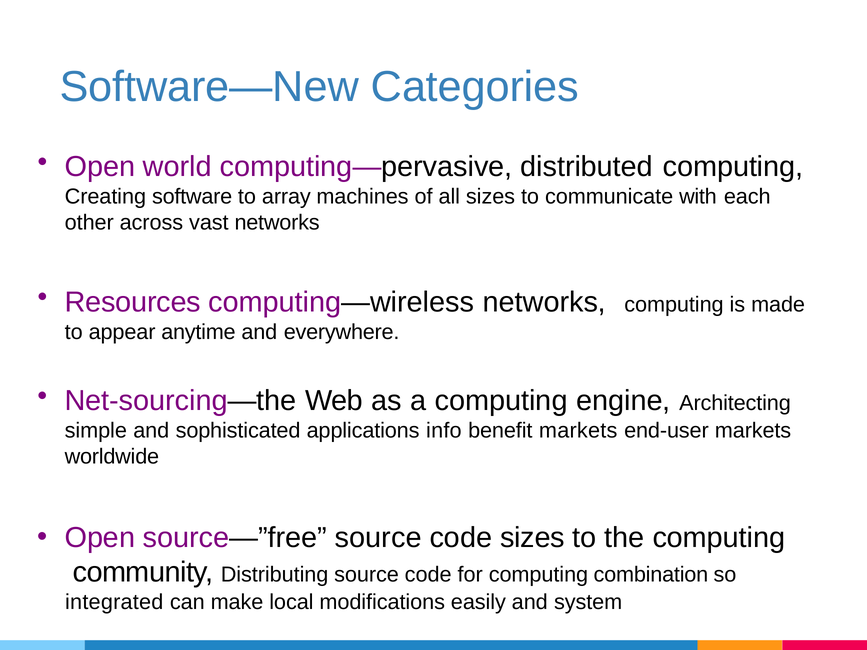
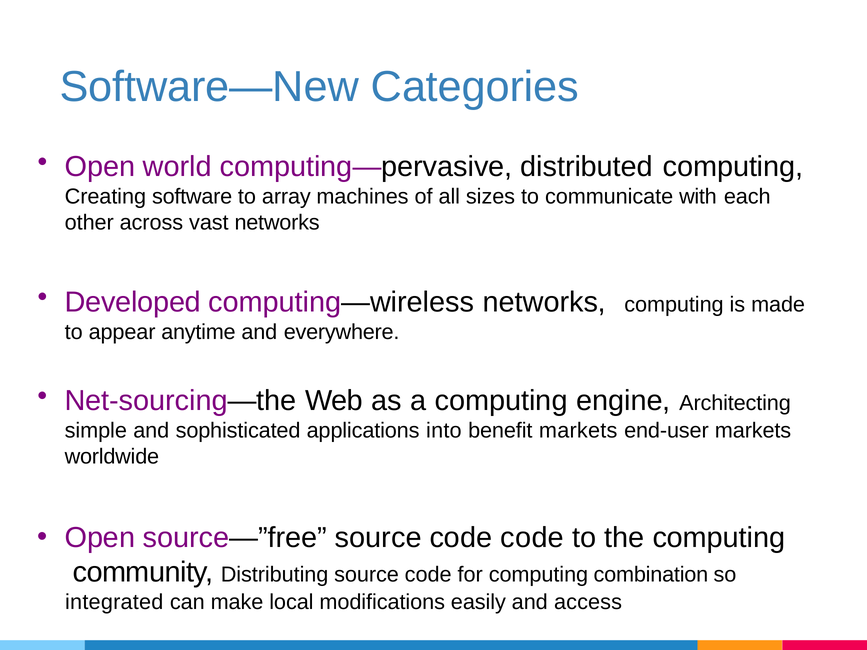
Resources: Resources -> Developed
info: info -> into
code sizes: sizes -> code
system: system -> access
